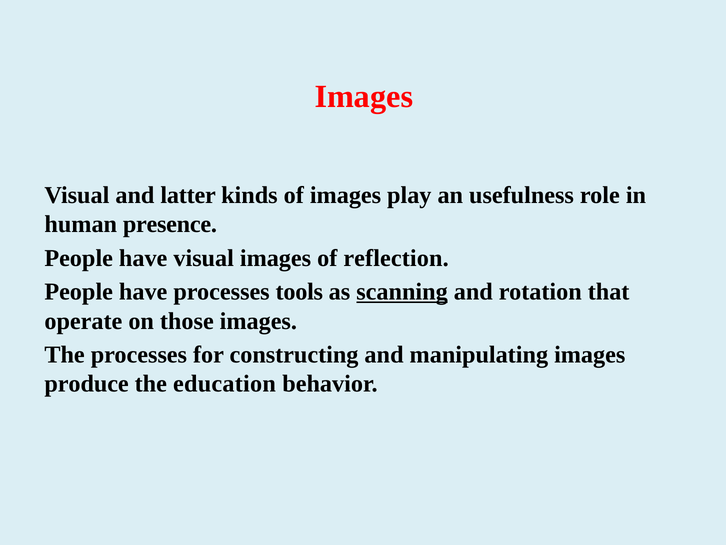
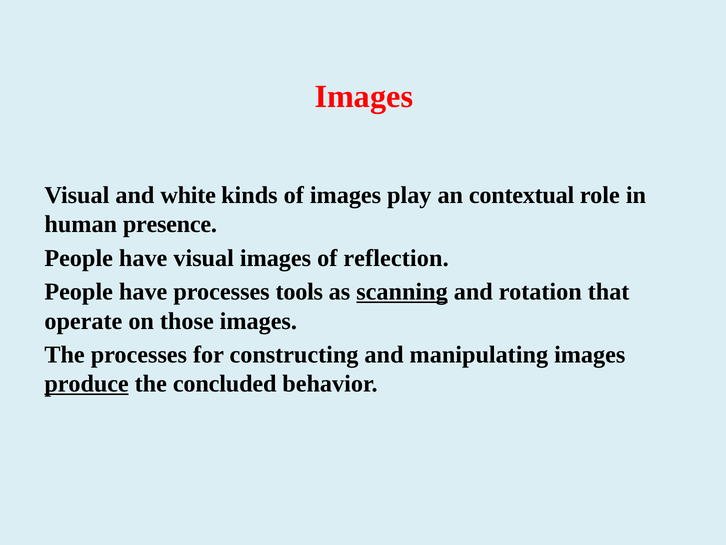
latter: latter -> white
usefulness: usefulness -> contextual
produce underline: none -> present
education: education -> concluded
